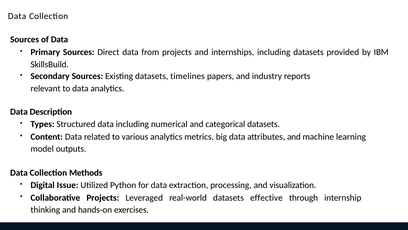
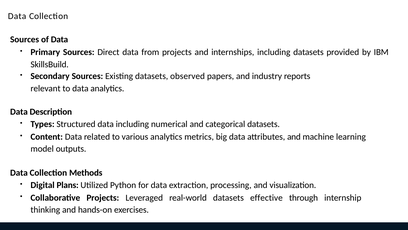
timelines: timelines -> observed
Issue: Issue -> Plans
